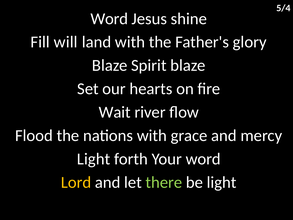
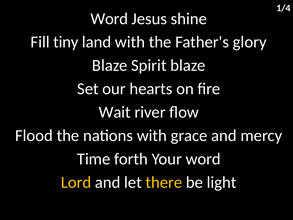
5/4: 5/4 -> 1/4
will: will -> tiny
Light at (94, 159): Light -> Time
there colour: light green -> yellow
